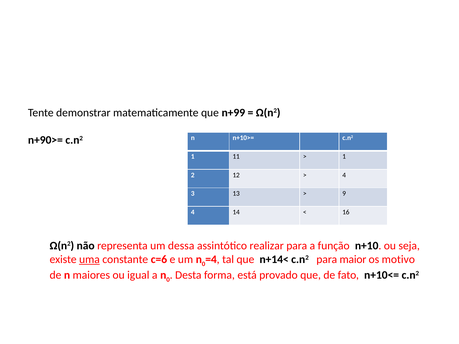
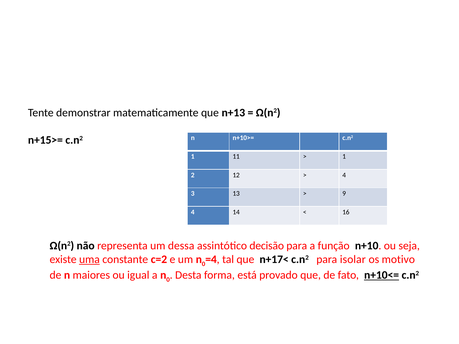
n+99: n+99 -> n+13
n+90>=: n+90>= -> n+15>=
realizar: realizar -> decisão
c=6: c=6 -> c=2
n+14<: n+14< -> n+17<
maior: maior -> isolar
n+10<= underline: none -> present
